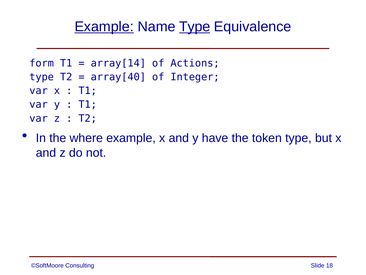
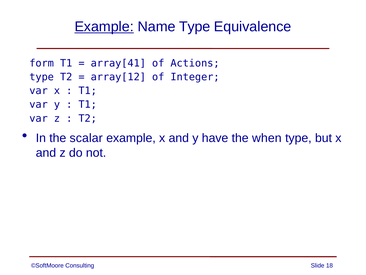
Type at (195, 27) underline: present -> none
array[14: array[14 -> array[41
array[40: array[40 -> array[12
where: where -> scalar
token: token -> when
